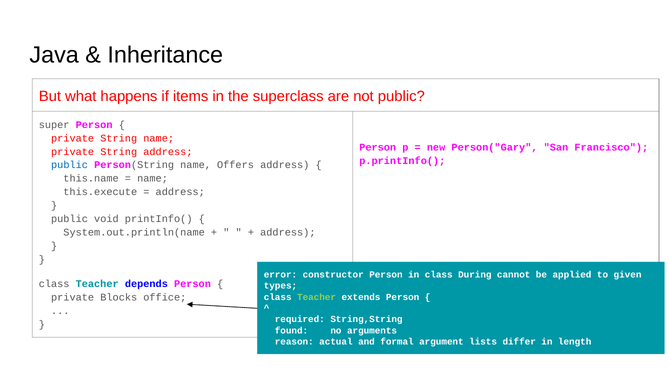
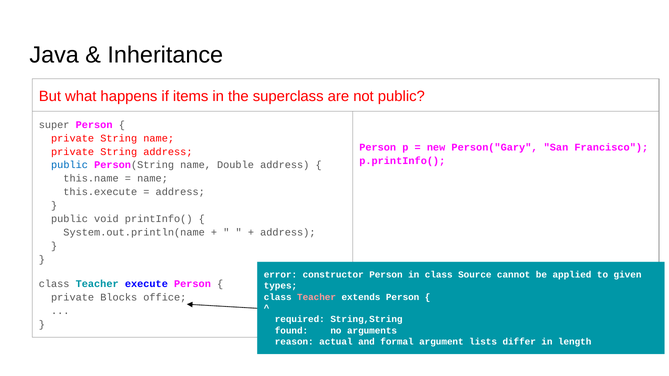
Offers: Offers -> Double
During: During -> Source
depends: depends -> execute
Teacher at (317, 297) colour: light green -> pink
